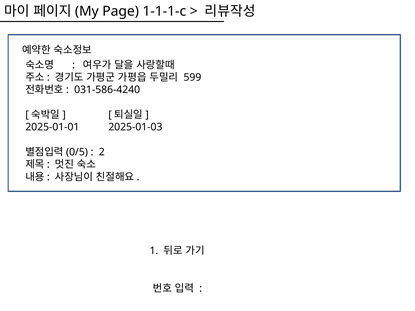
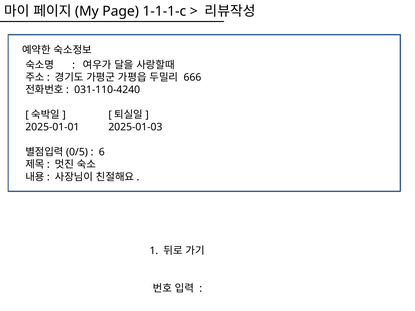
599: 599 -> 666
031-586-4240: 031-586-4240 -> 031-110-4240
2: 2 -> 6
